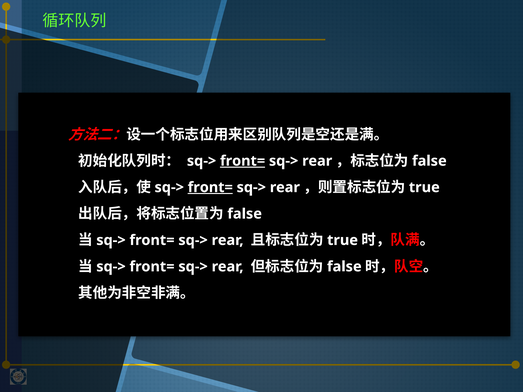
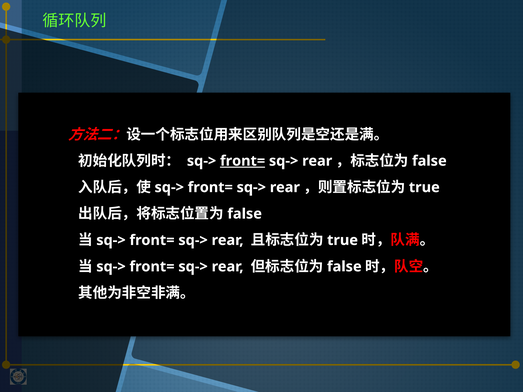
front= at (210, 187) underline: present -> none
